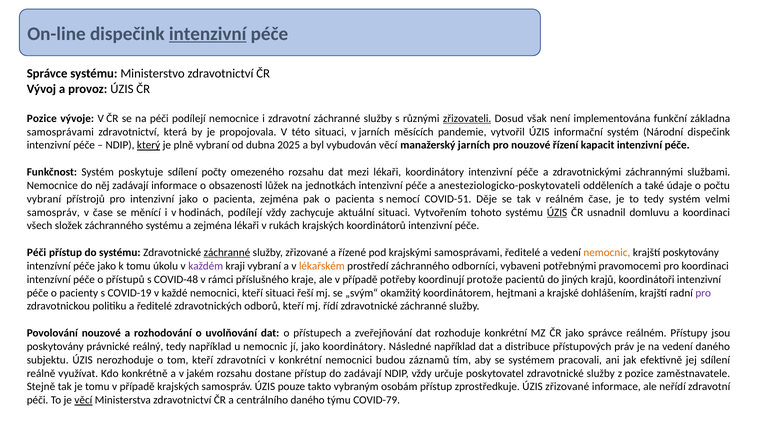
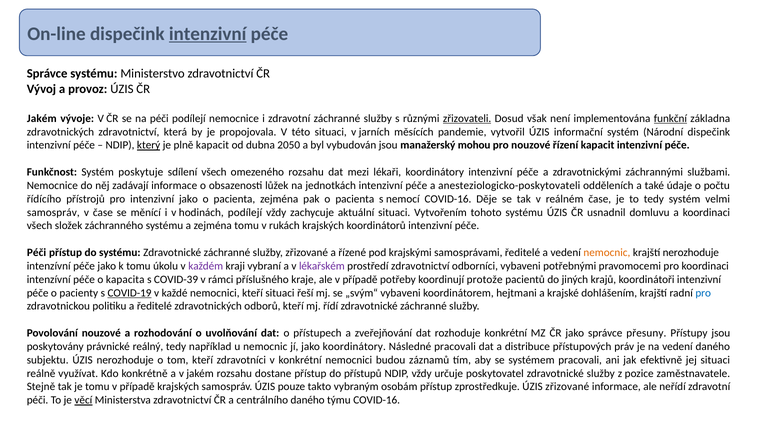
Pozice at (42, 118): Pozice -> Jakém
funkční underline: none -> present
samosprávami at (60, 132): samosprávami -> zdravotnických
plně vybraní: vybraní -> kapacit
2025: 2025 -> 2050
vybudován věcí: věcí -> jsou
manažerský jarních: jarních -> mohou
sdílení počty: počty -> všech
vybraní at (44, 199): vybraní -> řídícího
nemocí COVID-51: COVID-51 -> COVID-16
ÚZIS at (557, 212) underline: present -> none
zejména lékaři: lékaři -> tomu
záchranné at (227, 253) underline: present -> none
krajští poskytovány: poskytovány -> nerozhoduje
lékařském colour: orange -> purple
prostředí záchranného: záchranného -> zdravotnictví
přístupů: přístupů -> kapacita
COVID-48: COVID-48 -> COVID-39
COVID-19 underline: none -> present
„svým“ okamžitý: okamžitý -> vybaveni
pro at (703, 293) colour: purple -> blue
správce reálném: reálném -> přesuny
Následné například: například -> pracovali
jej sdílení: sdílení -> situaci
do zadávají: zadávají -> přístupů
týmu COVID-79: COVID-79 -> COVID-16
